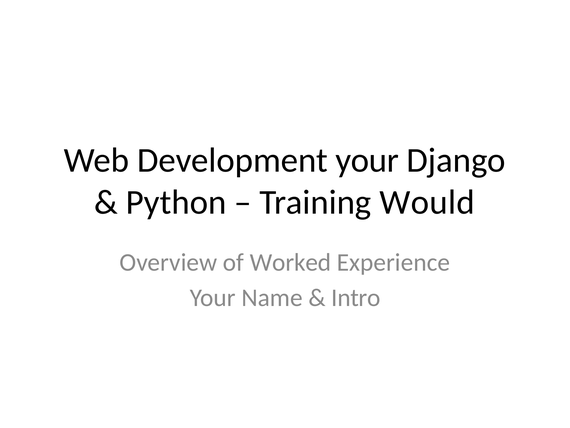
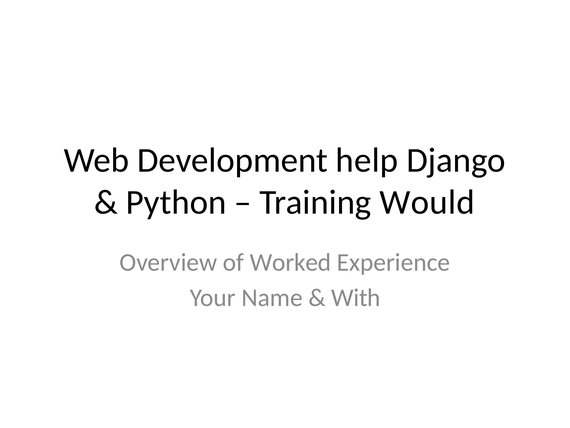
Development your: your -> help
Intro: Intro -> With
